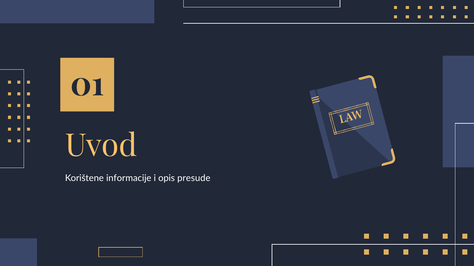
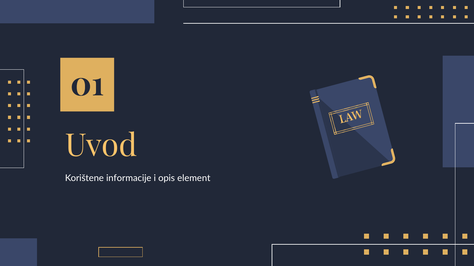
presude: presude -> element
